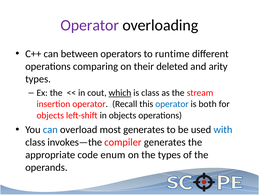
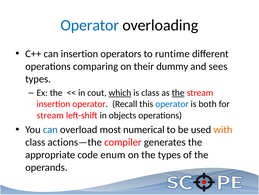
Operator at (90, 25) colour: purple -> blue
can between: between -> insertion
deleted: deleted -> dummy
arity: arity -> sees
the at (178, 92) underline: none -> present
objects at (50, 115): objects -> stream
most generates: generates -> numerical
with colour: blue -> orange
invokes—the: invokes—the -> actions—the
